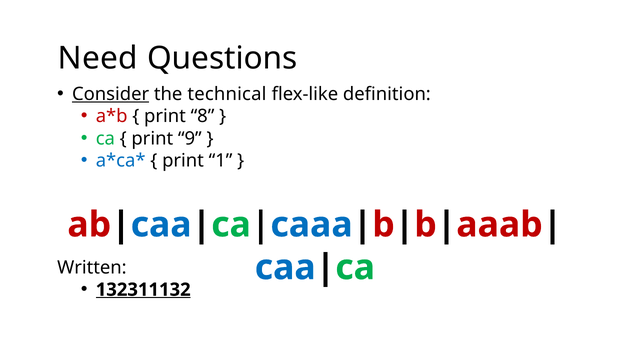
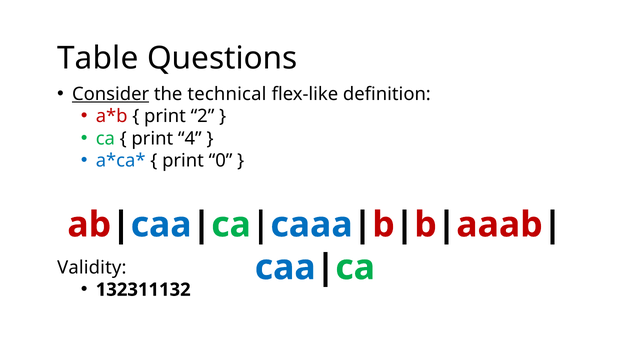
Need: Need -> Table
8: 8 -> 2
9: 9 -> 4
1: 1 -> 0
Written: Written -> Validity
132311132 underline: present -> none
